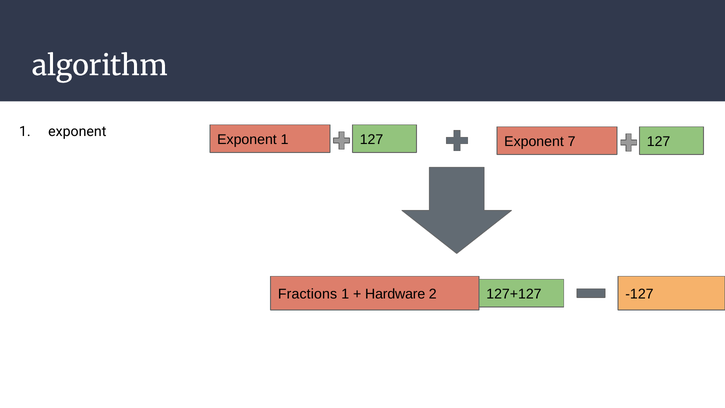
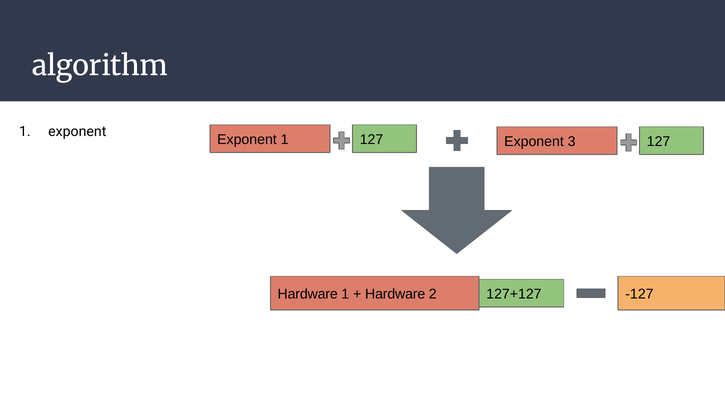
7: 7 -> 3
Fractions at (308, 294): Fractions -> Hardware
